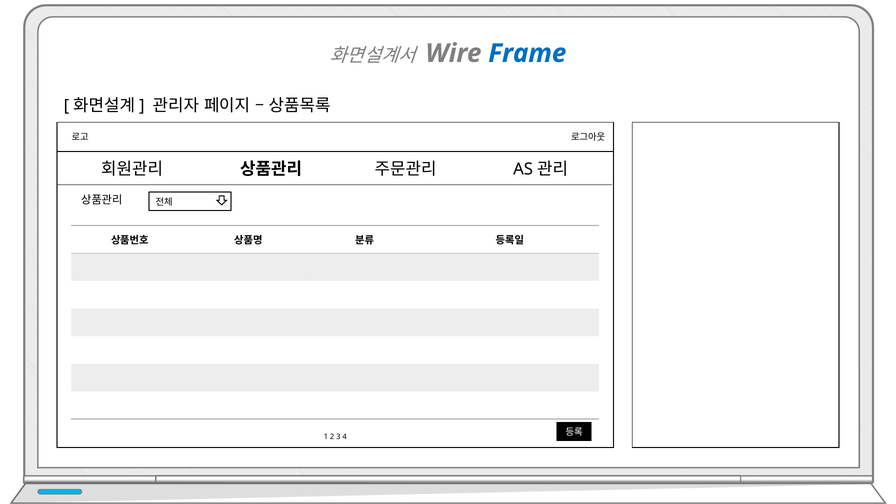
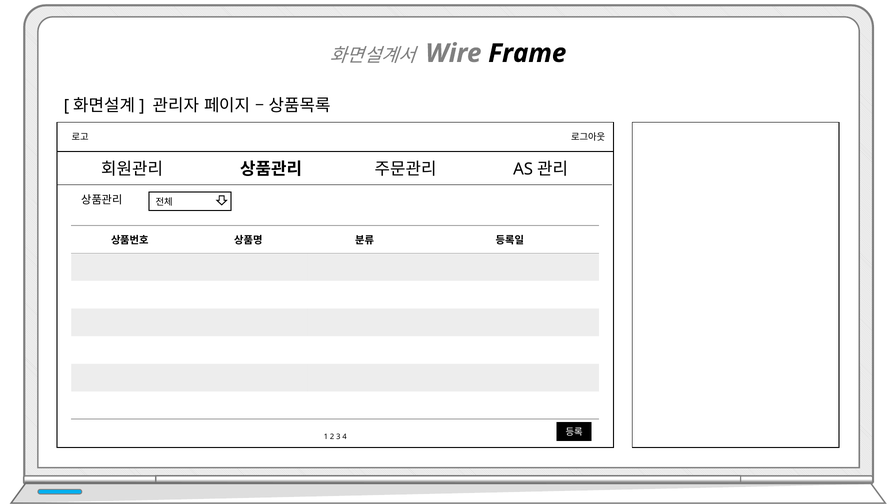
Frame colour: blue -> black
